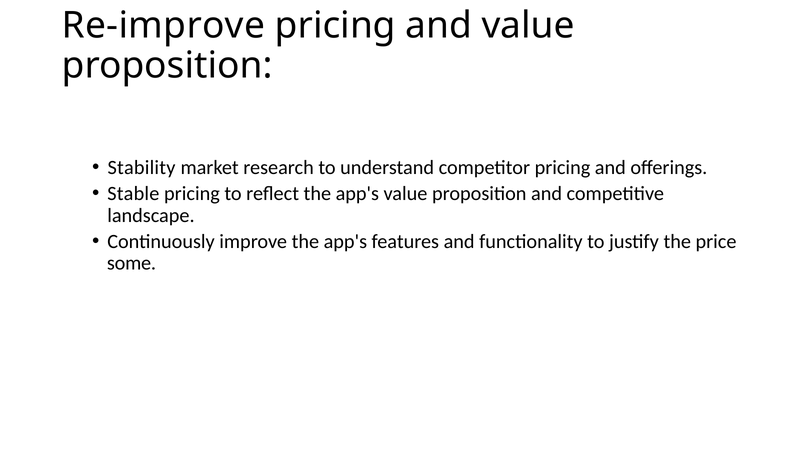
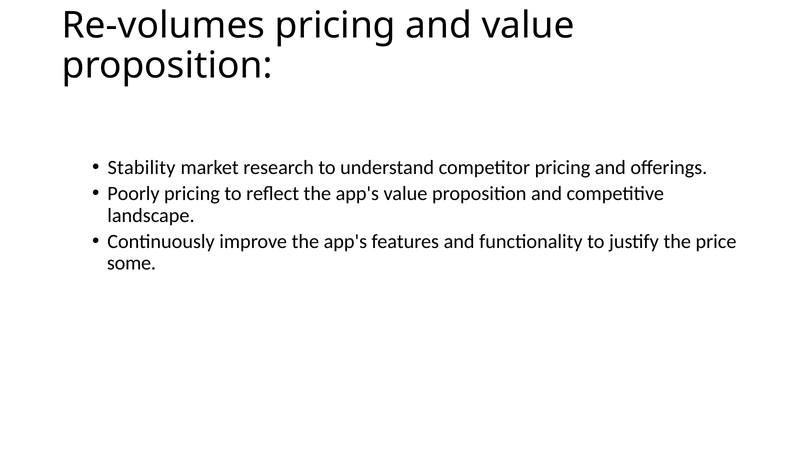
Re-improve: Re-improve -> Re-volumes
Stable: Stable -> Poorly
